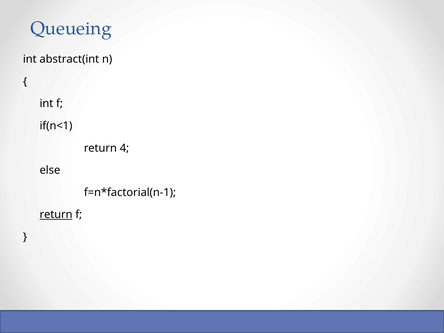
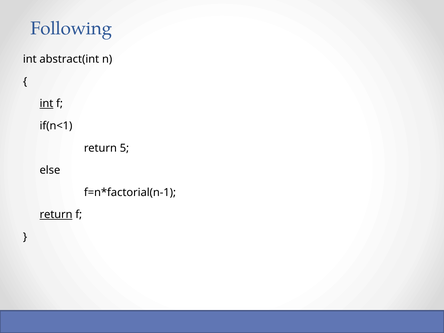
Queueing: Queueing -> Following
int at (46, 104) underline: none -> present
4: 4 -> 5
